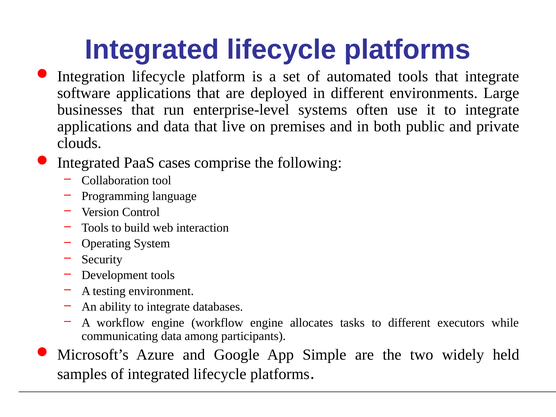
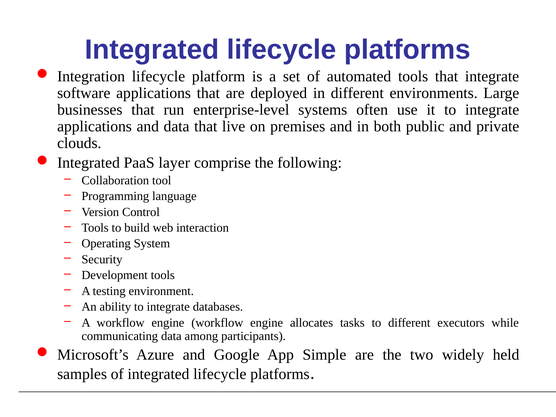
cases: cases -> layer
